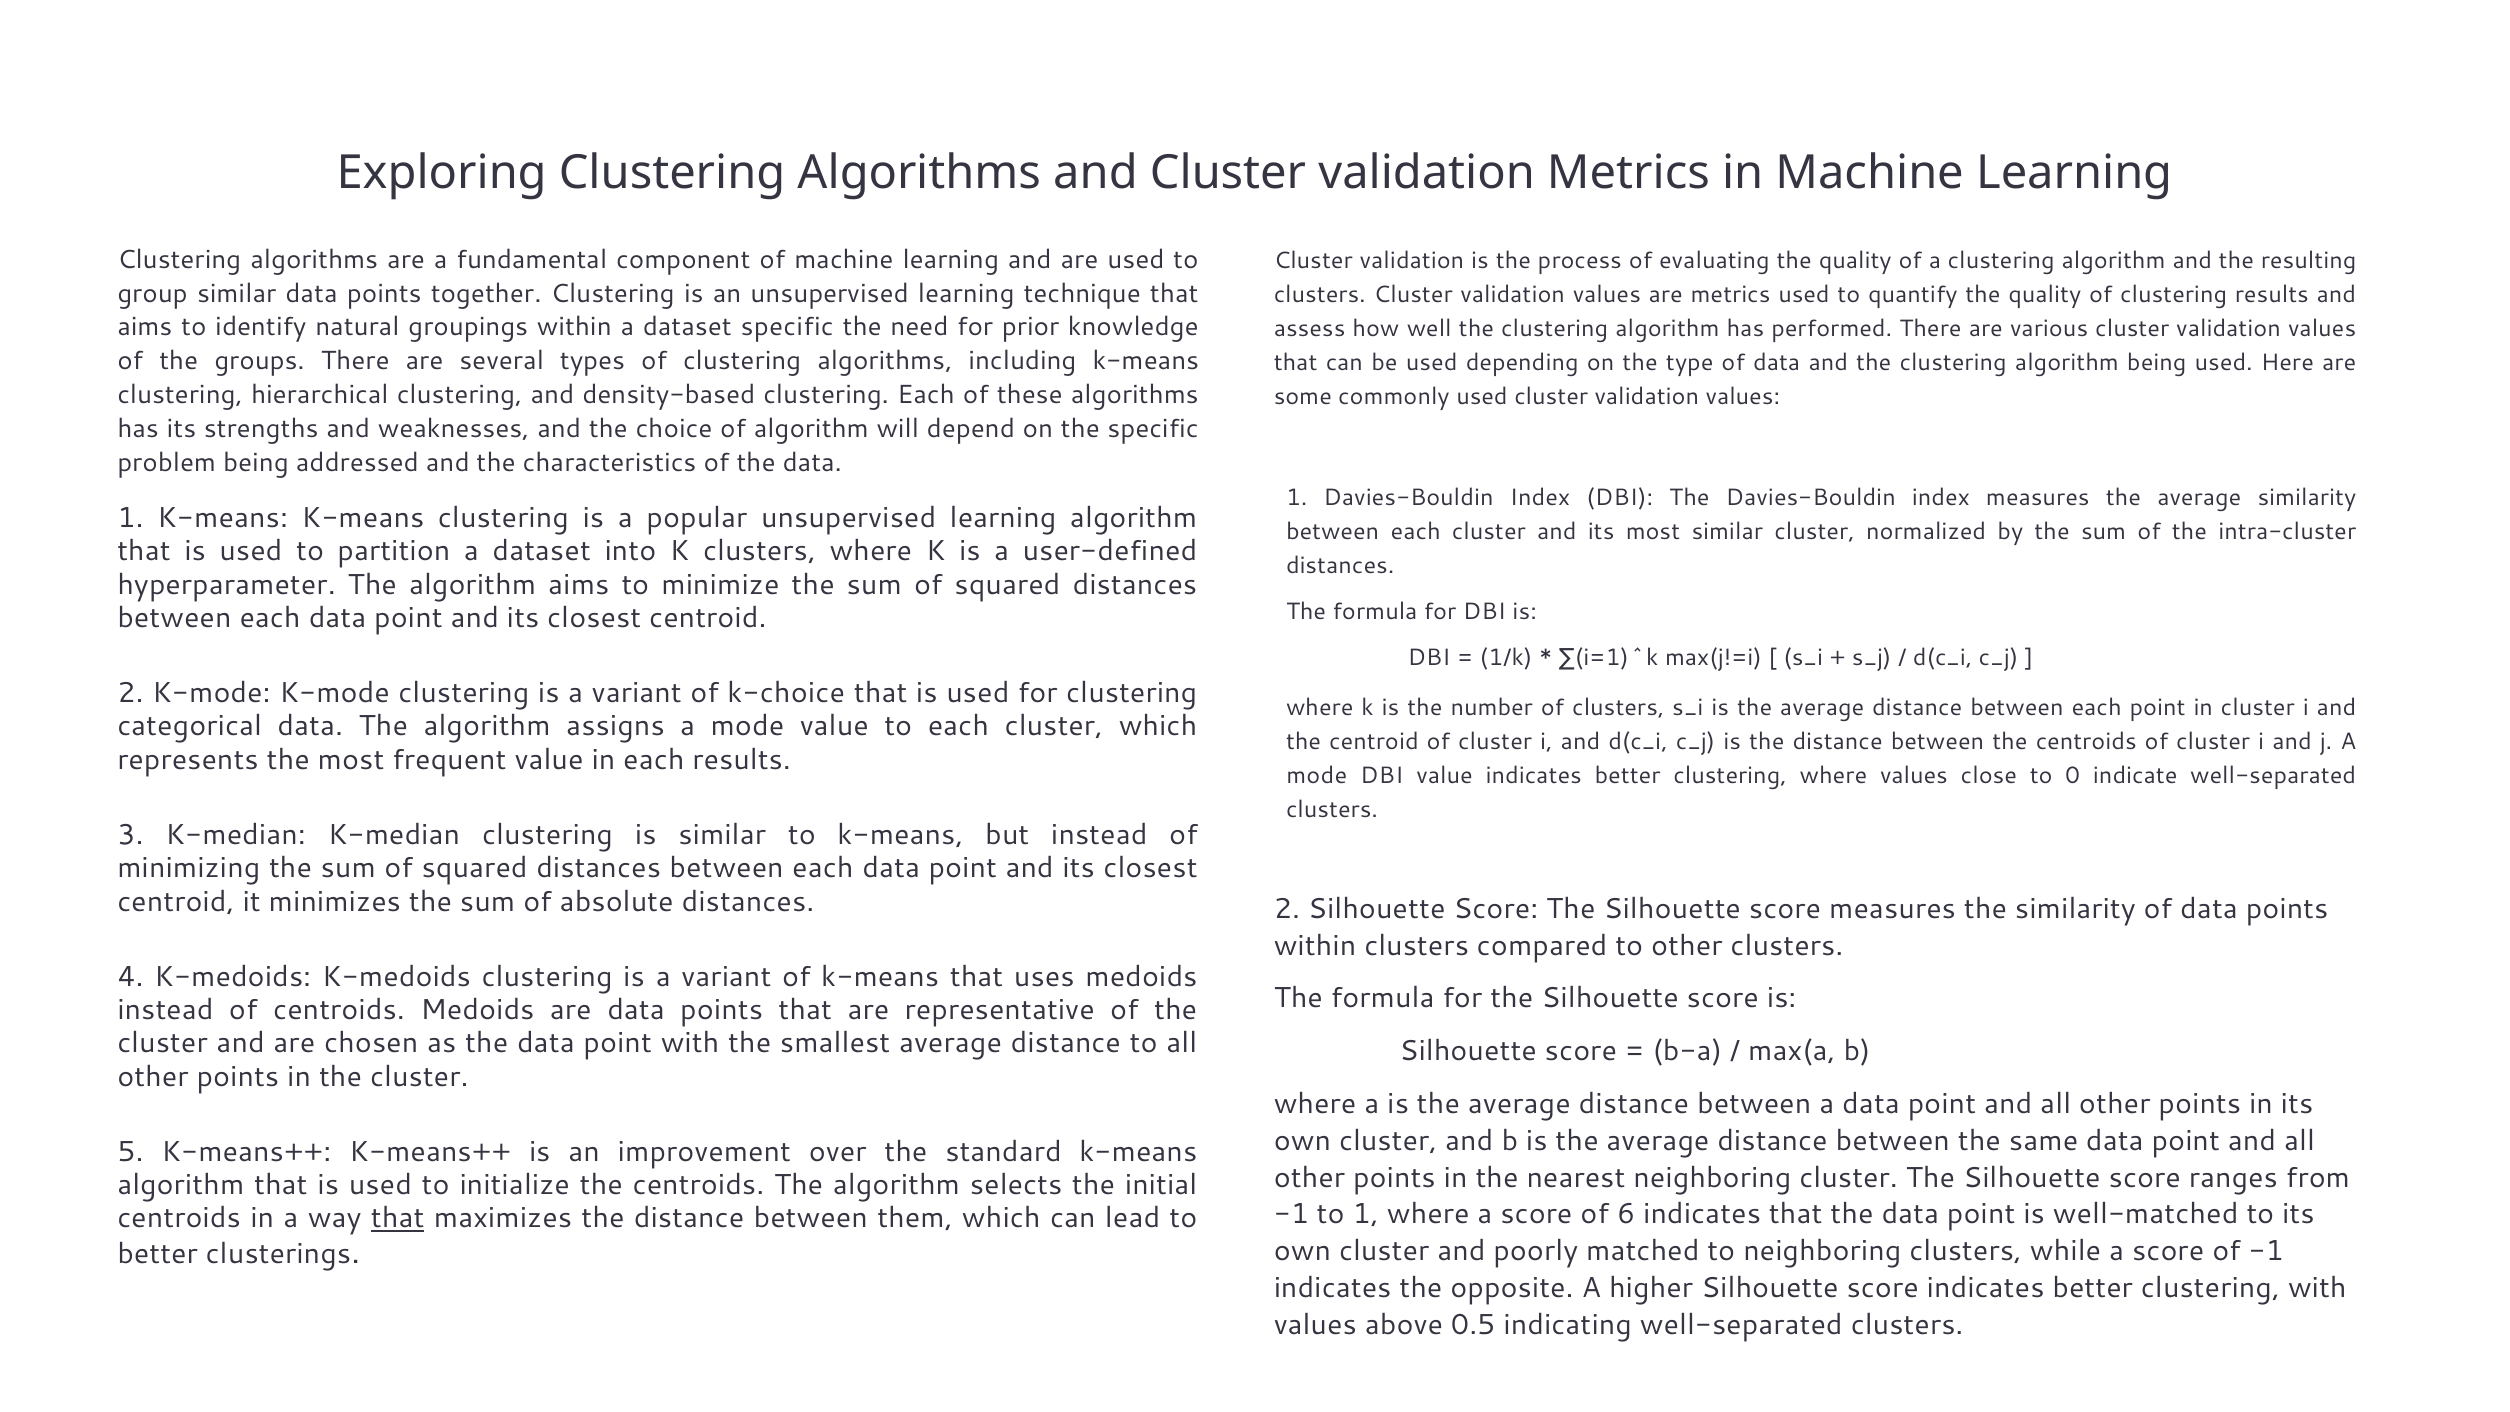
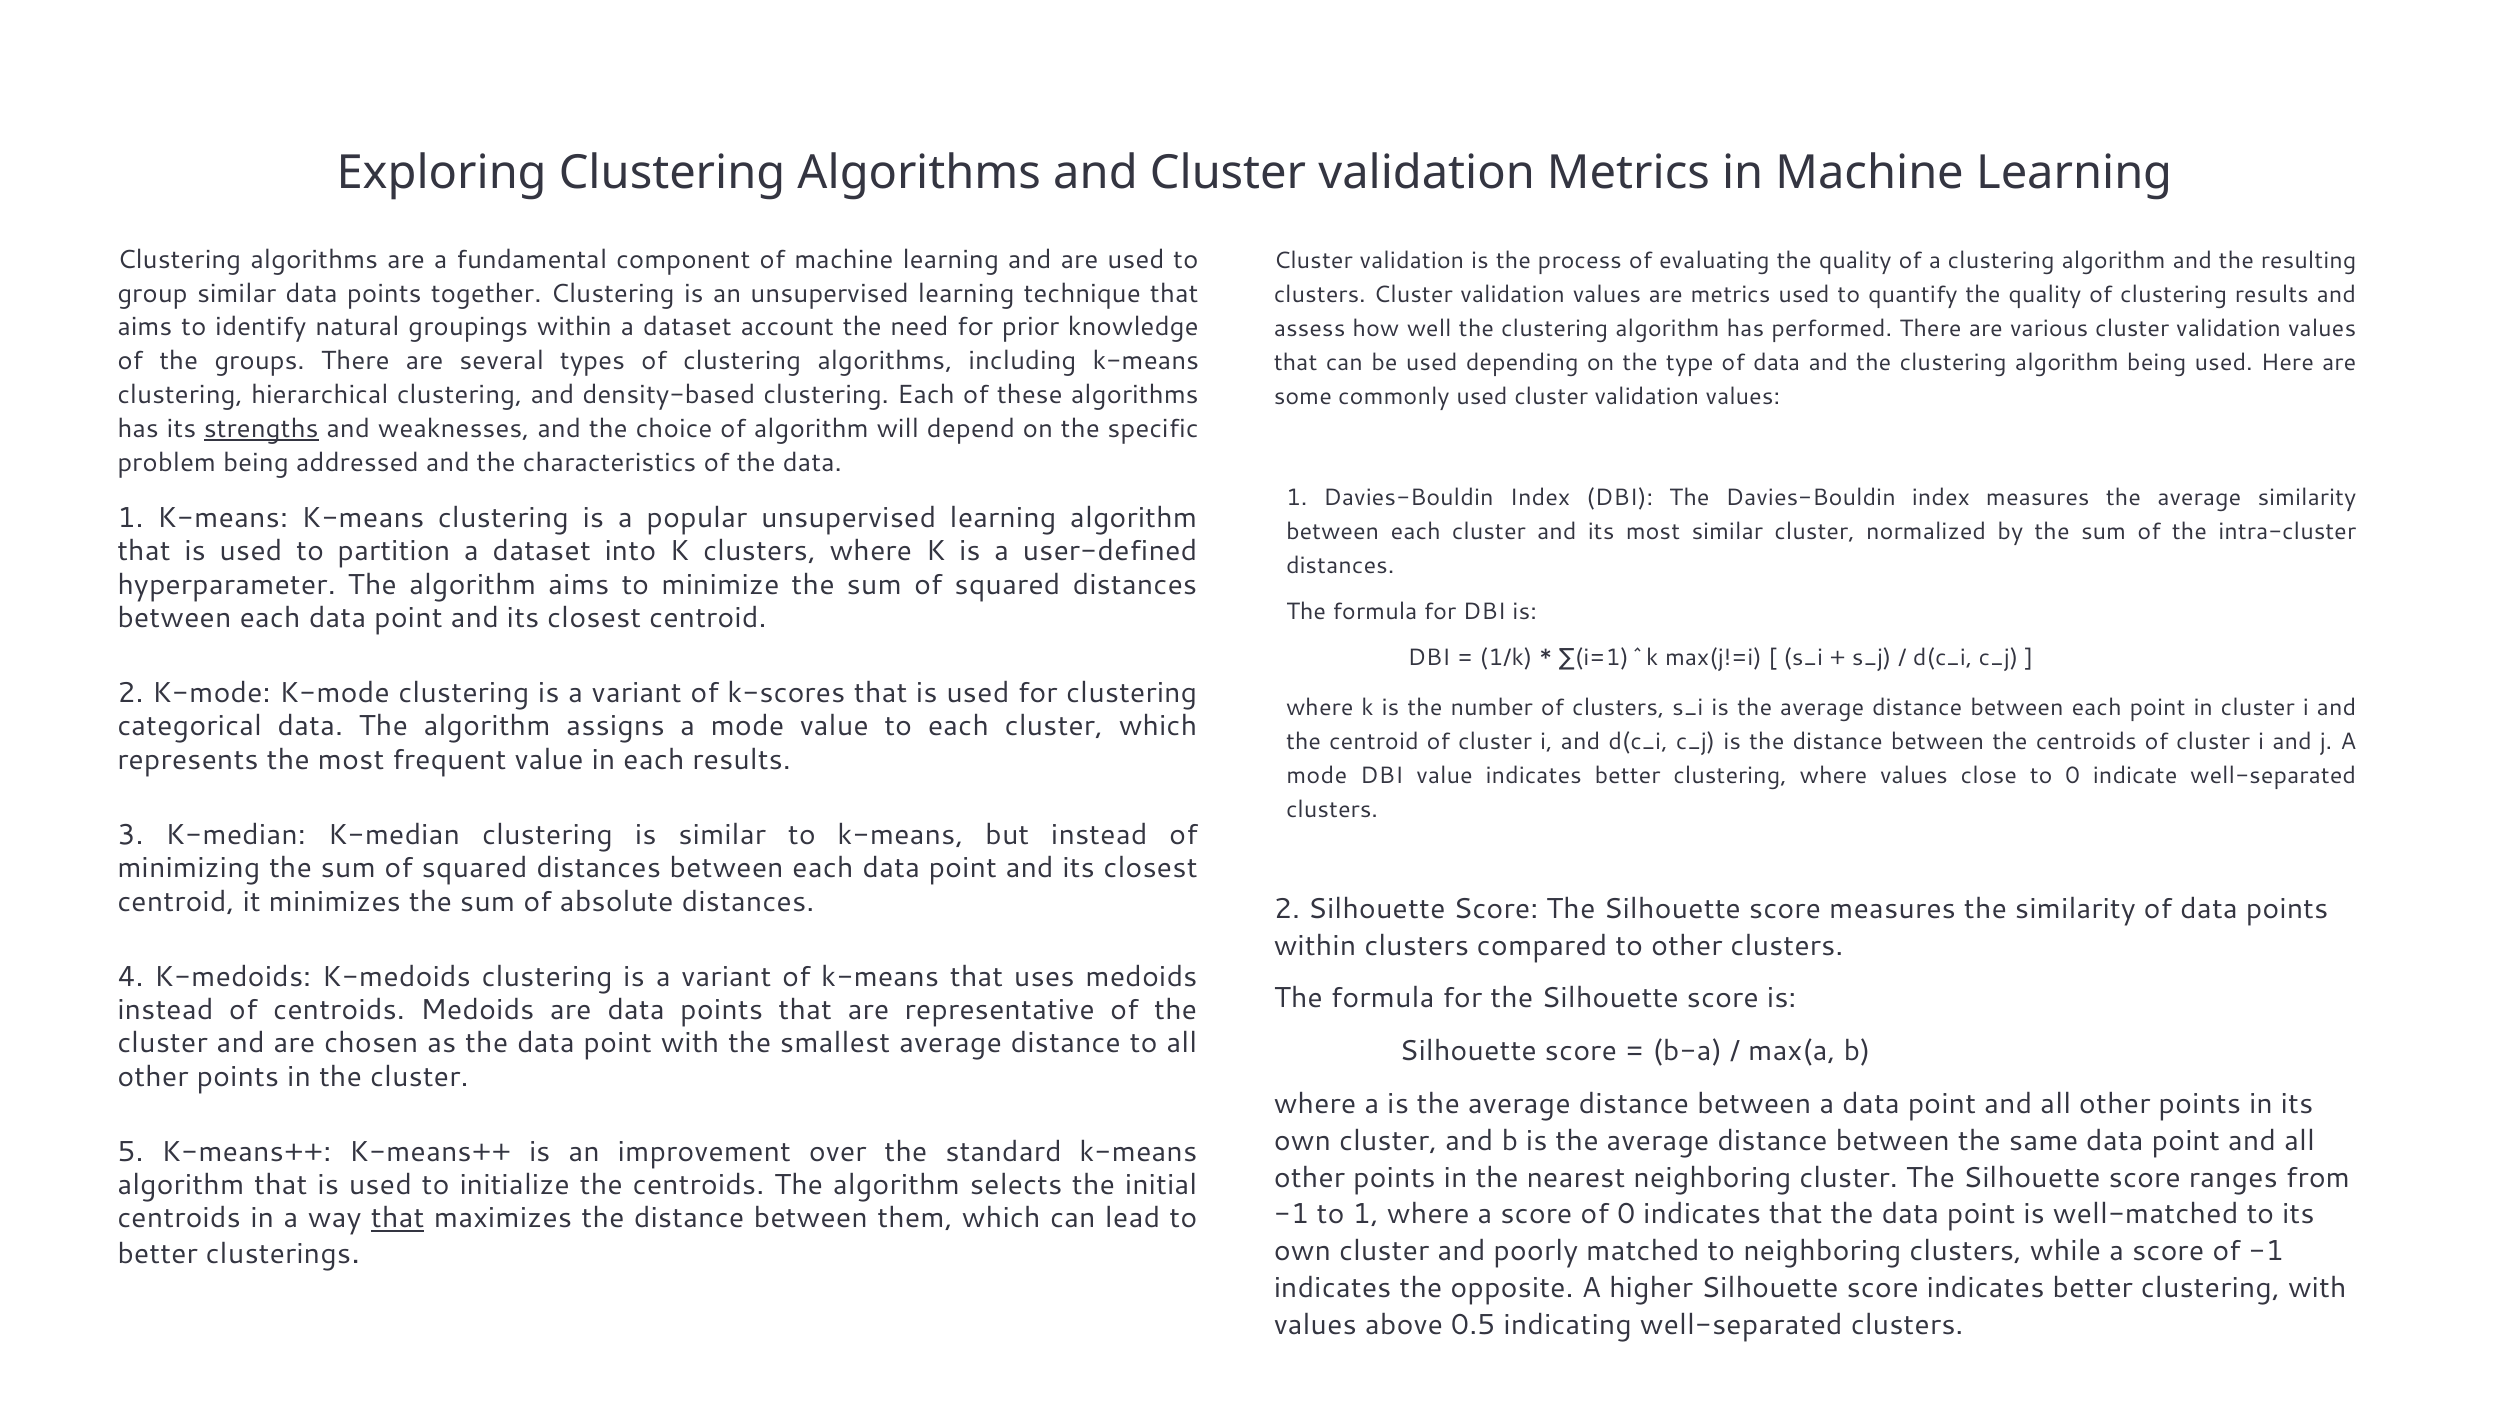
dataset specific: specific -> account
strengths underline: none -> present
k-choice: k-choice -> k-scores
of 6: 6 -> 0
